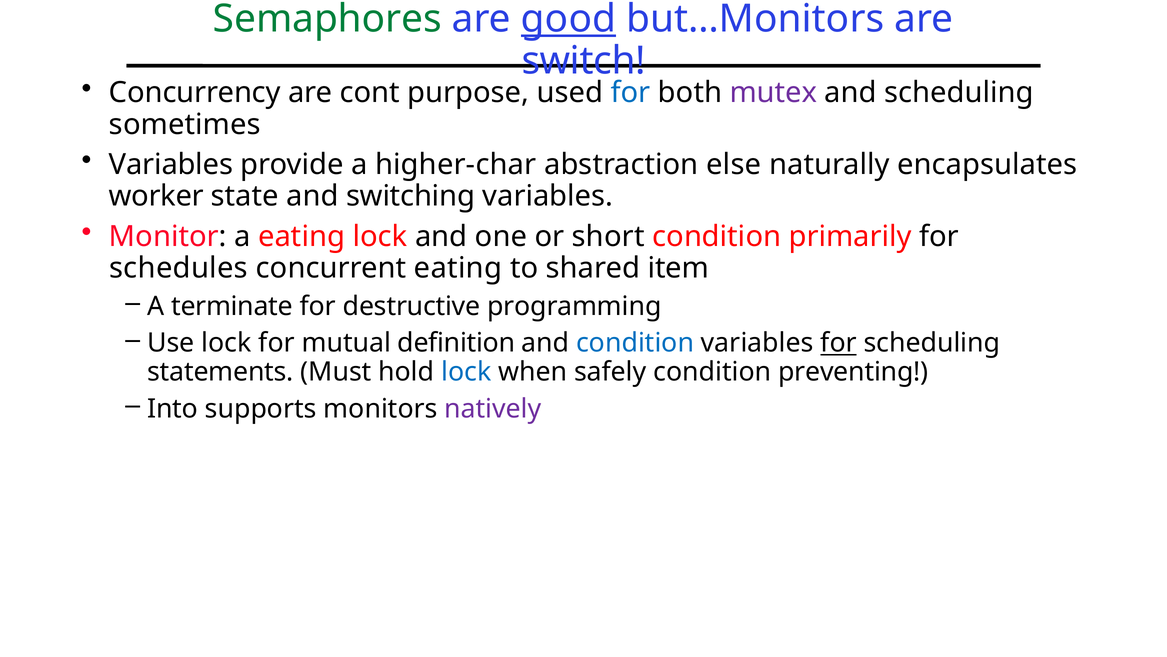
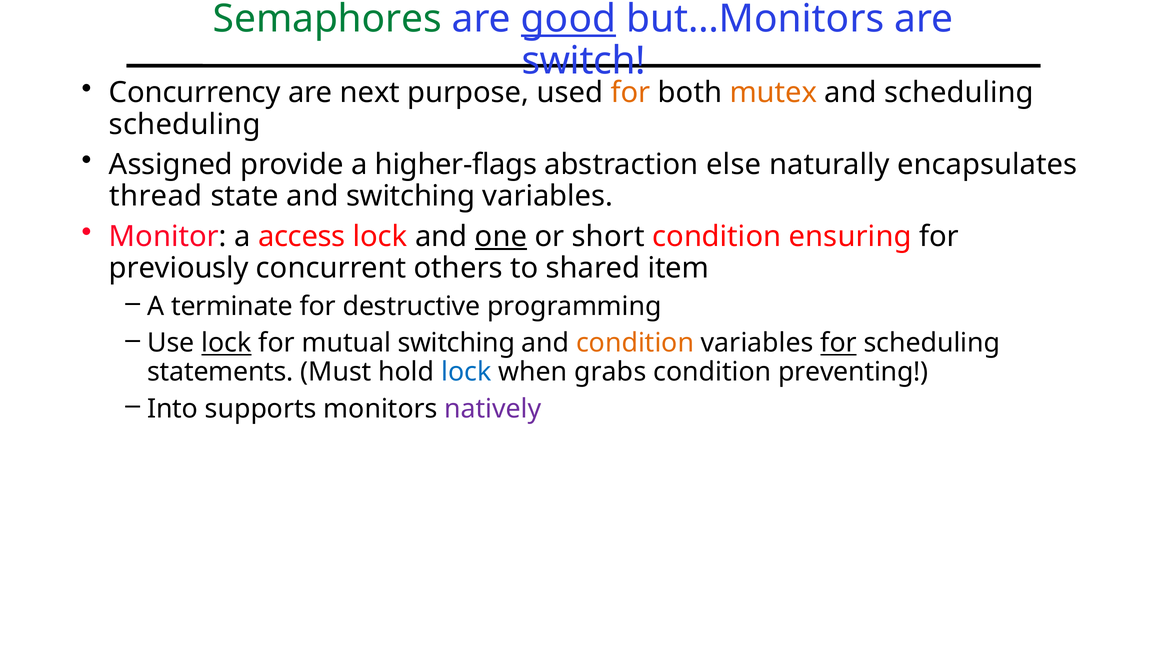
cont: cont -> next
for at (631, 93) colour: blue -> orange
mutex colour: purple -> orange
sometimes at (185, 124): sometimes -> scheduling
Variables at (171, 165): Variables -> Assigned
higher-char: higher-char -> higher-flags
worker: worker -> thread
a eating: eating -> access
one underline: none -> present
primarily: primarily -> ensuring
schedules: schedules -> previously
concurrent eating: eating -> others
lock at (226, 343) underline: none -> present
mutual definition: definition -> switching
condition at (635, 343) colour: blue -> orange
safely: safely -> grabs
